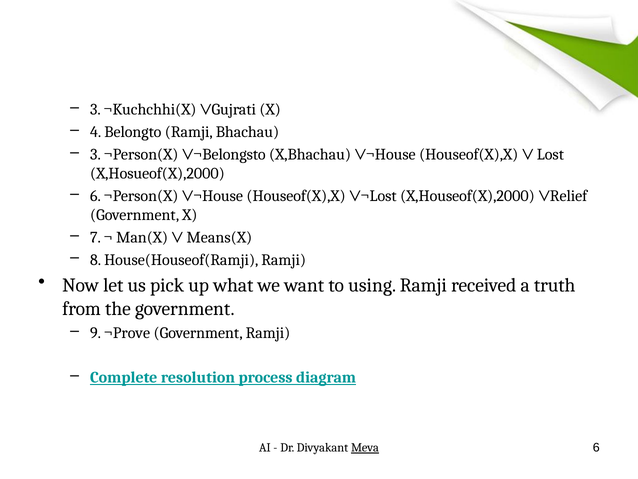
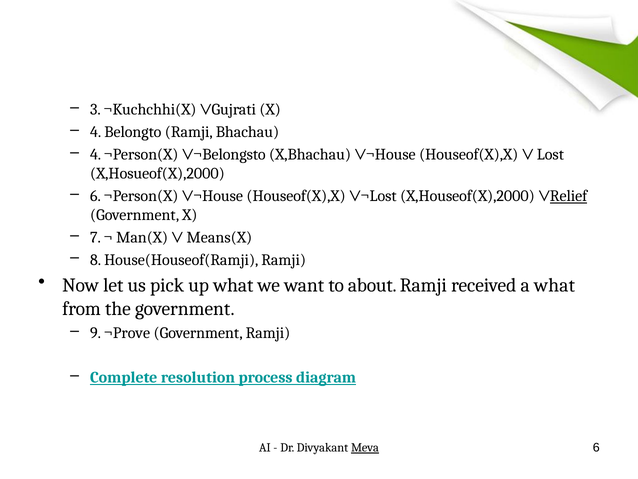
3 at (95, 154): 3 -> 4
Relief underline: none -> present
using: using -> about
a truth: truth -> what
